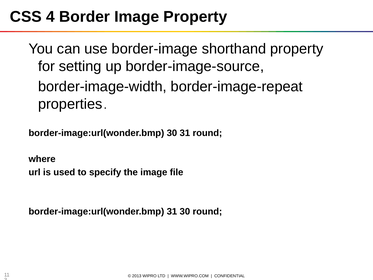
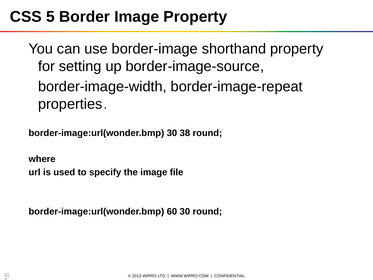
4: 4 -> 5
30 31: 31 -> 38
border-image:url(wonder.bmp 31: 31 -> 60
